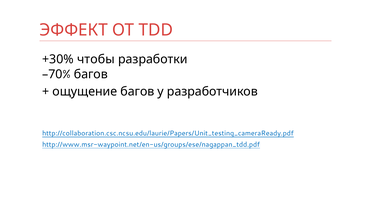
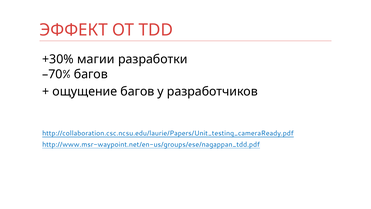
чтобы: чтобы -> магии
